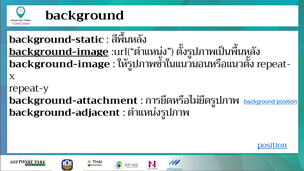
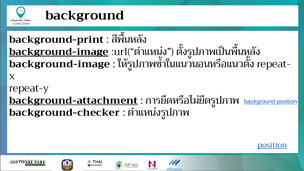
background-static: background-static -> background-print
background-attachment underline: none -> present
background-adjacent: background-adjacent -> background-checker
